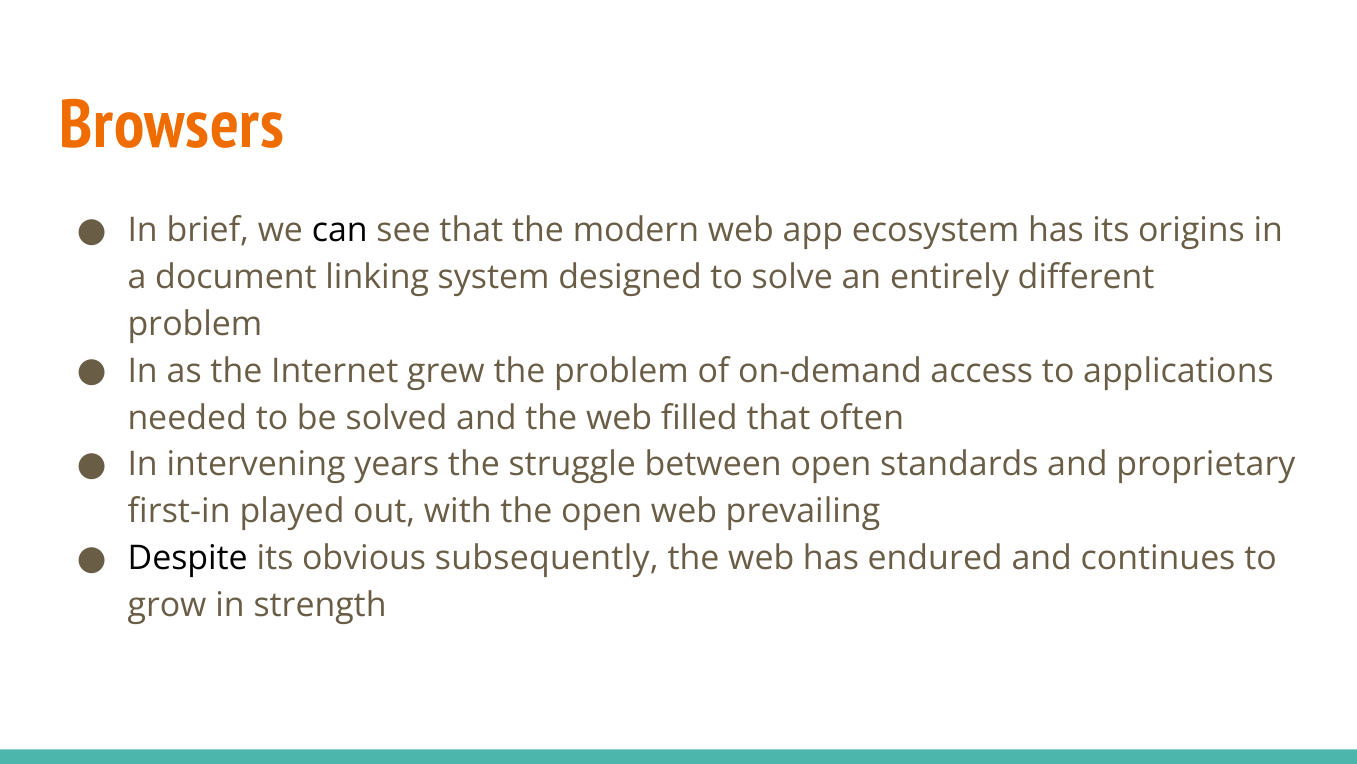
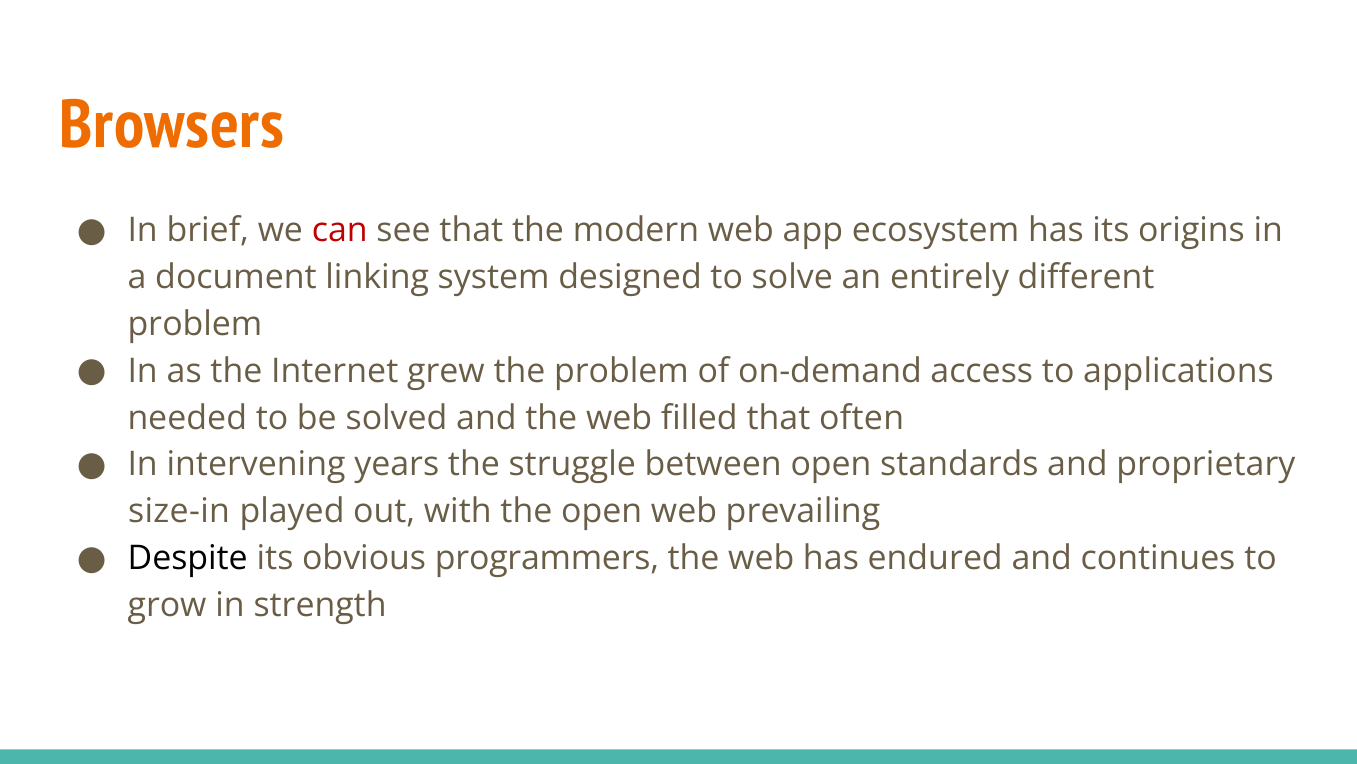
can colour: black -> red
first-in: first-in -> size-in
subsequently: subsequently -> programmers
